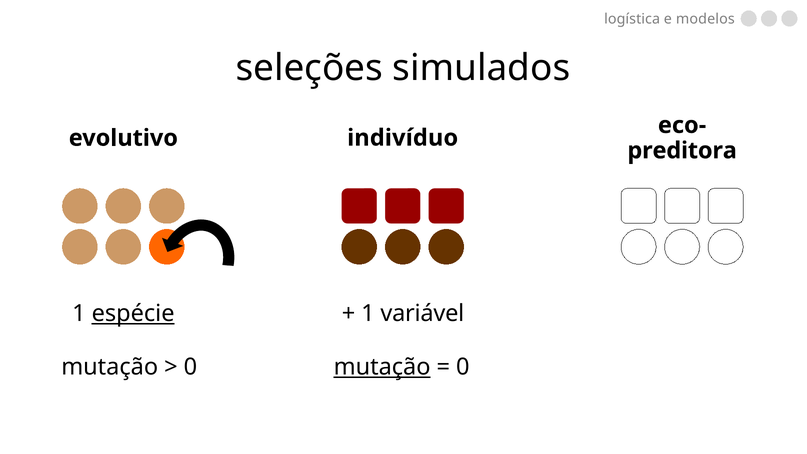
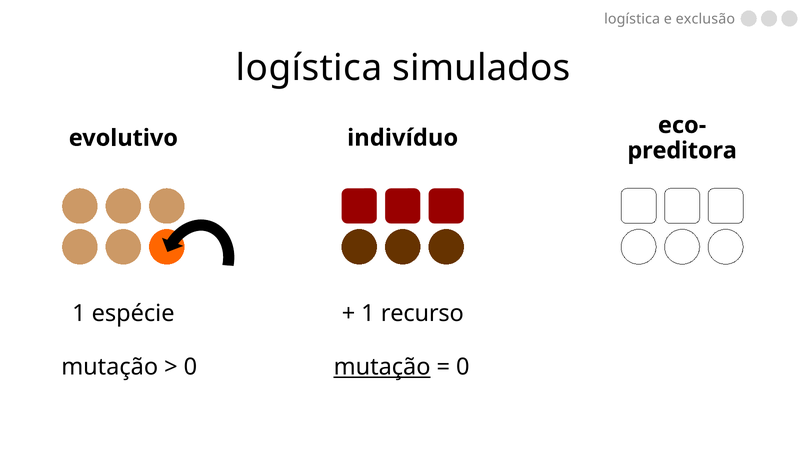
modelos: modelos -> exclusão
seleções at (309, 68): seleções -> logística
espécie underline: present -> none
variável: variável -> recurso
